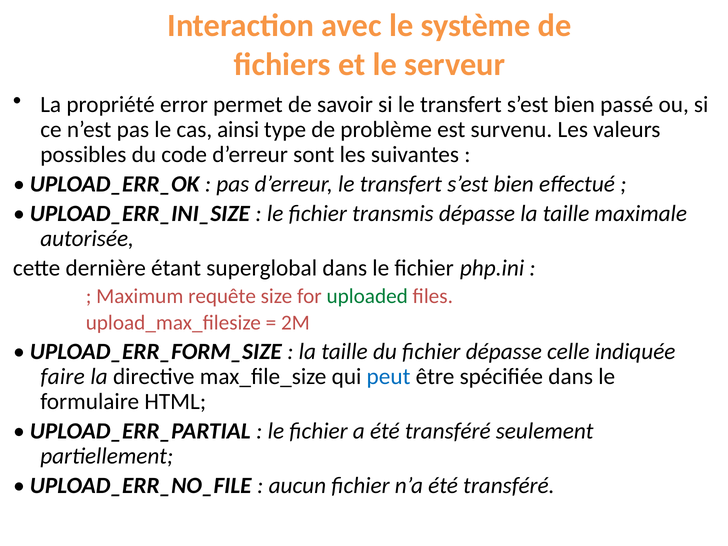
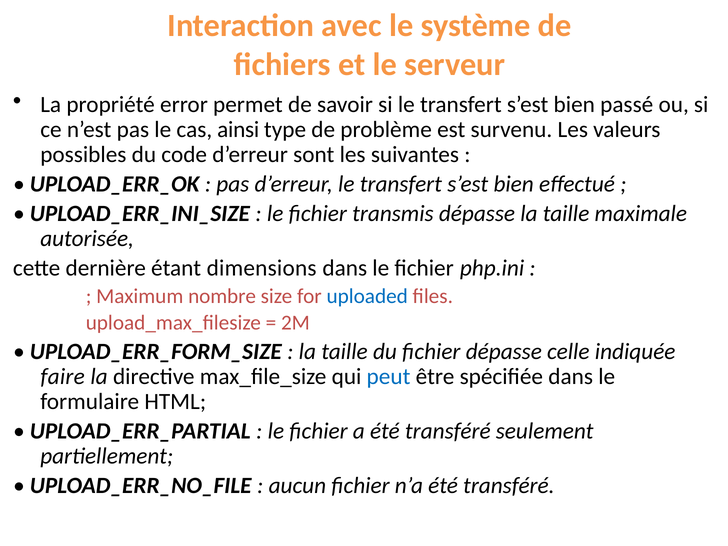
superglobal: superglobal -> dimensions
requête: requête -> nombre
uploaded colour: green -> blue
